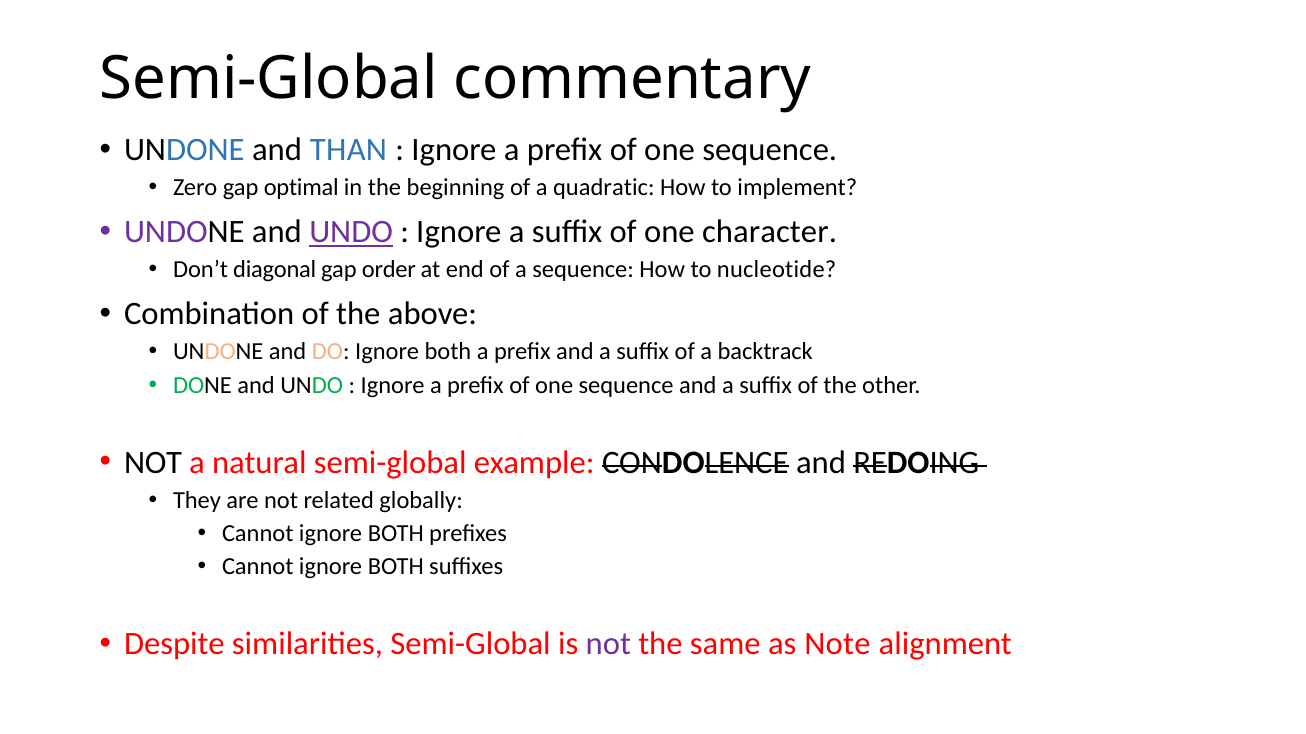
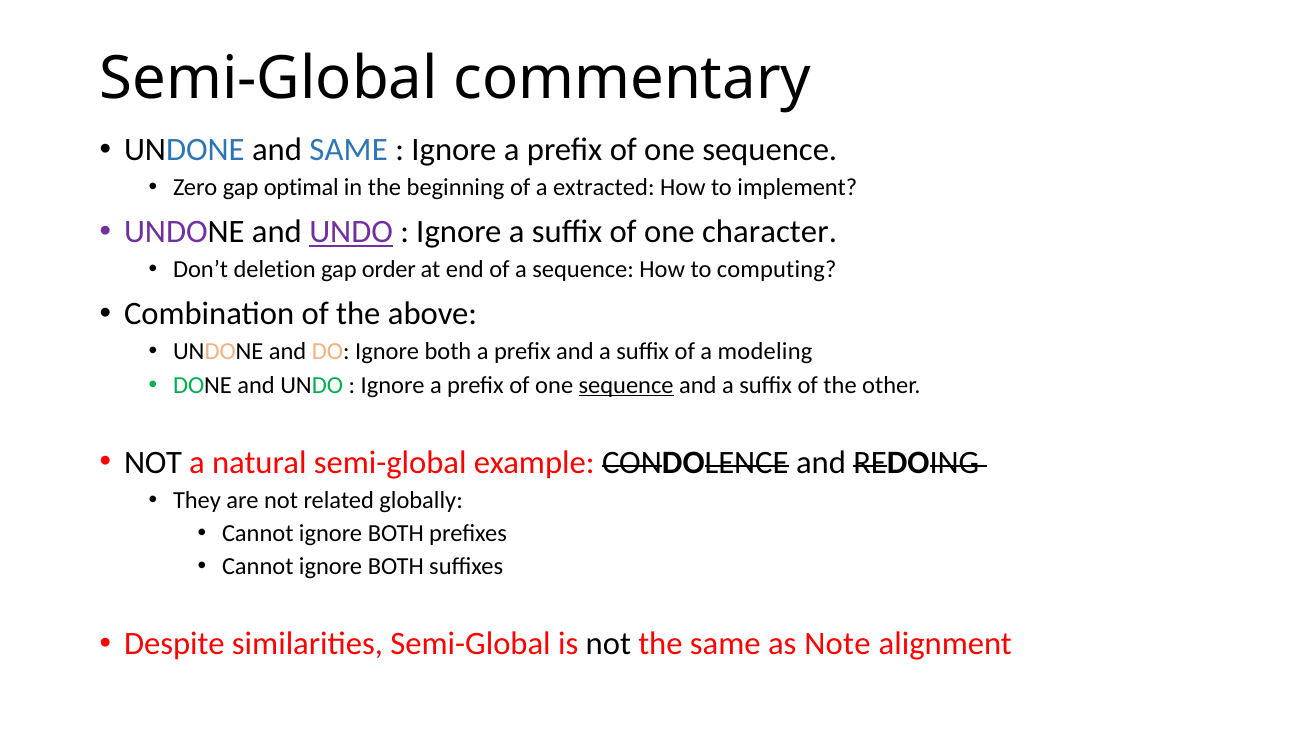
and THAN: THAN -> SAME
quadratic: quadratic -> extracted
diagonal: diagonal -> deletion
nucleotide: nucleotide -> computing
backtrack: backtrack -> modeling
sequence at (626, 385) underline: none -> present
not at (608, 645) colour: purple -> black
